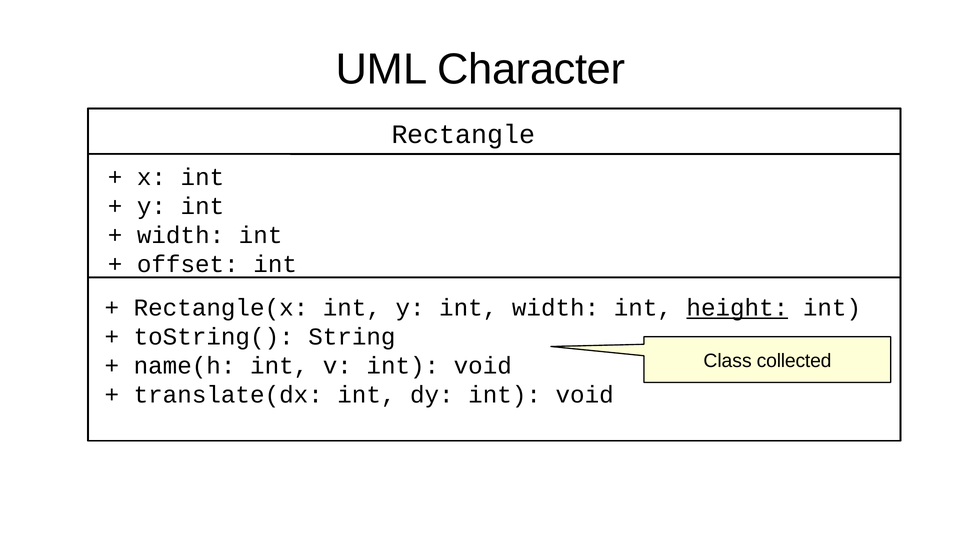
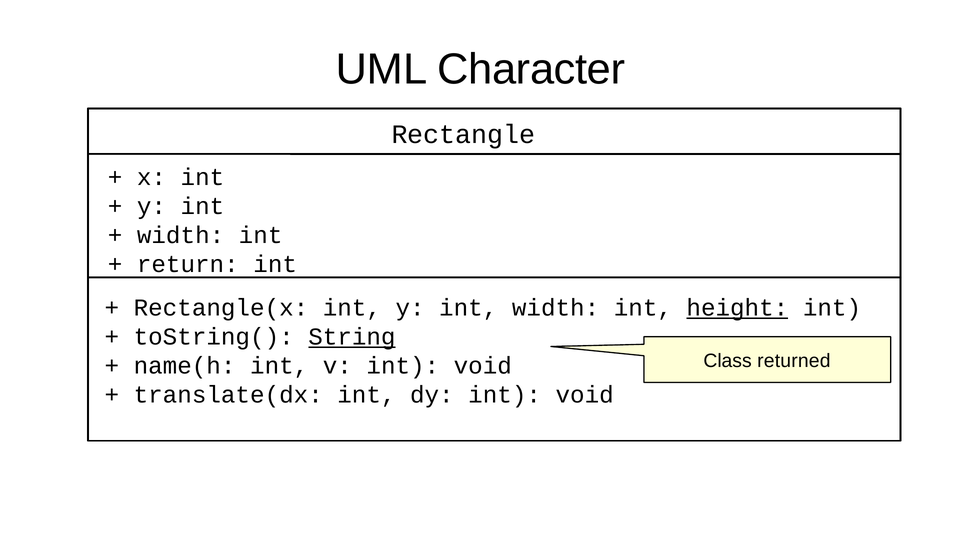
offset: offset -> return
String underline: none -> present
collected: collected -> returned
